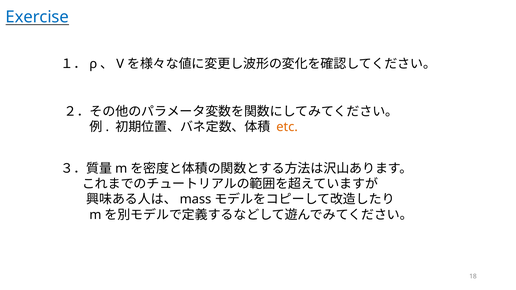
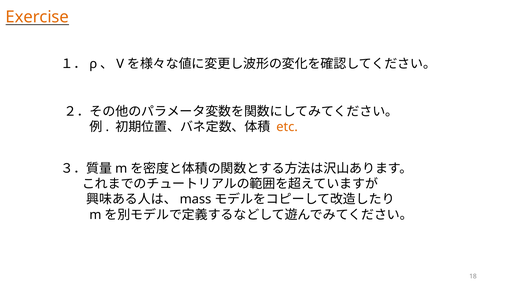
Exercise colour: blue -> orange
